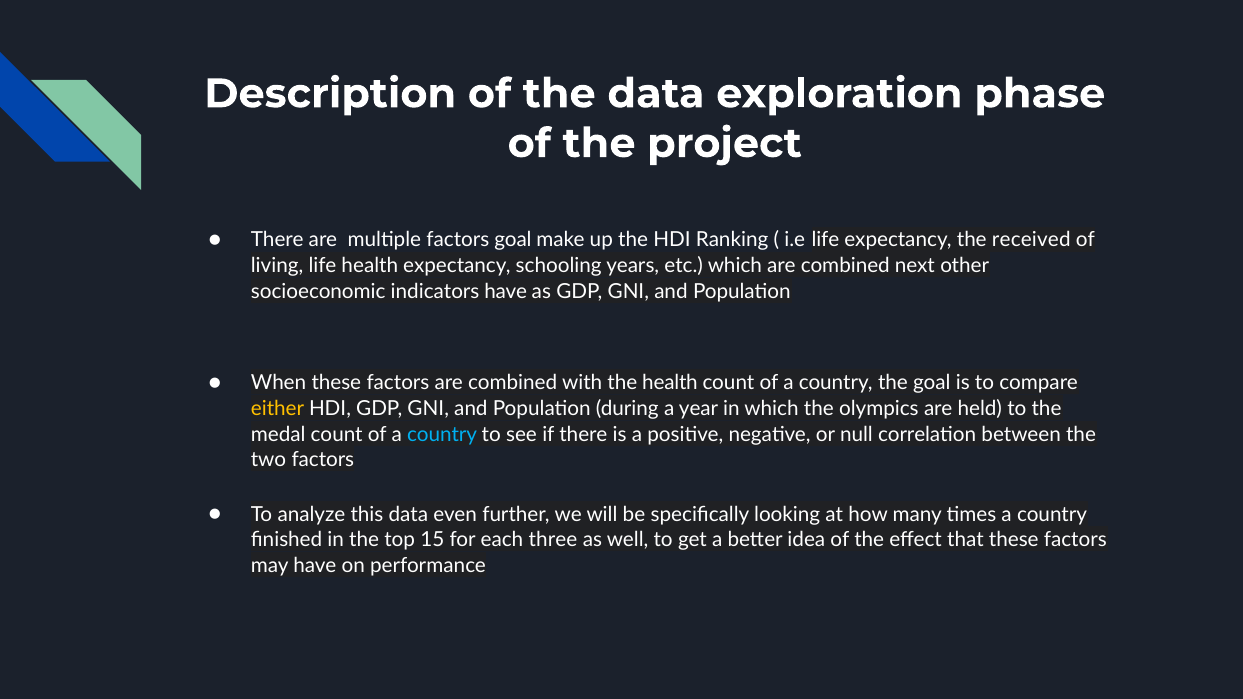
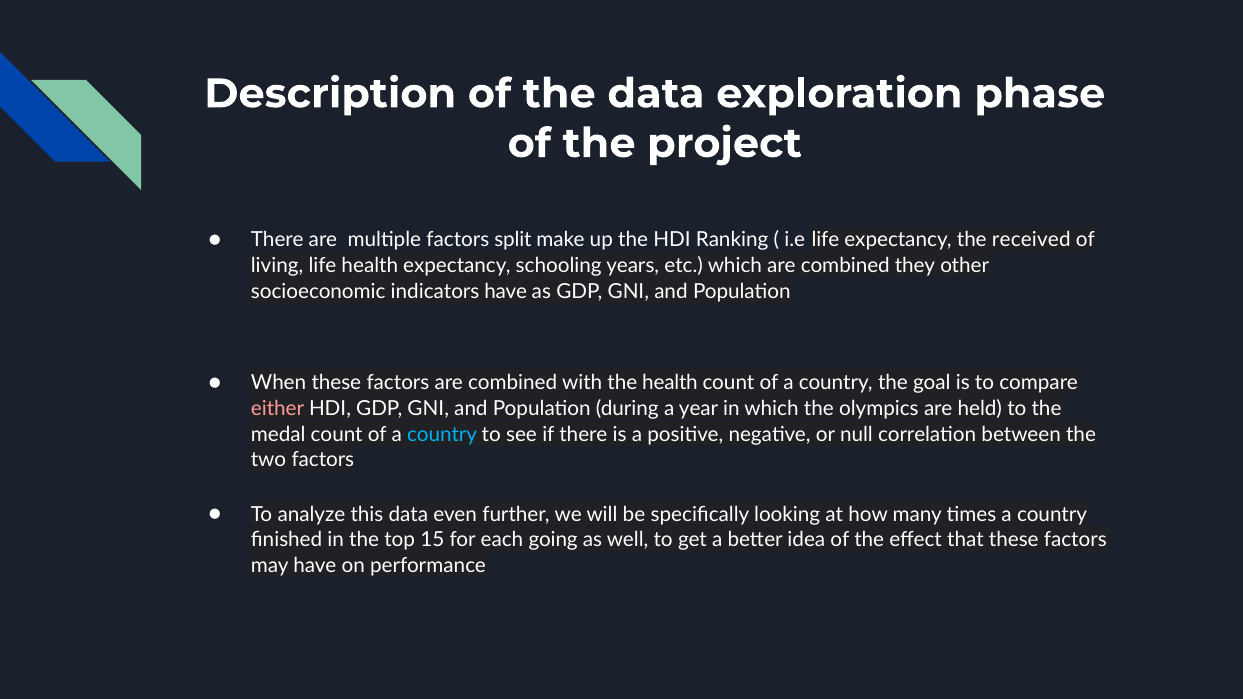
factors goal: goal -> split
next: next -> they
either colour: yellow -> pink
three: three -> going
